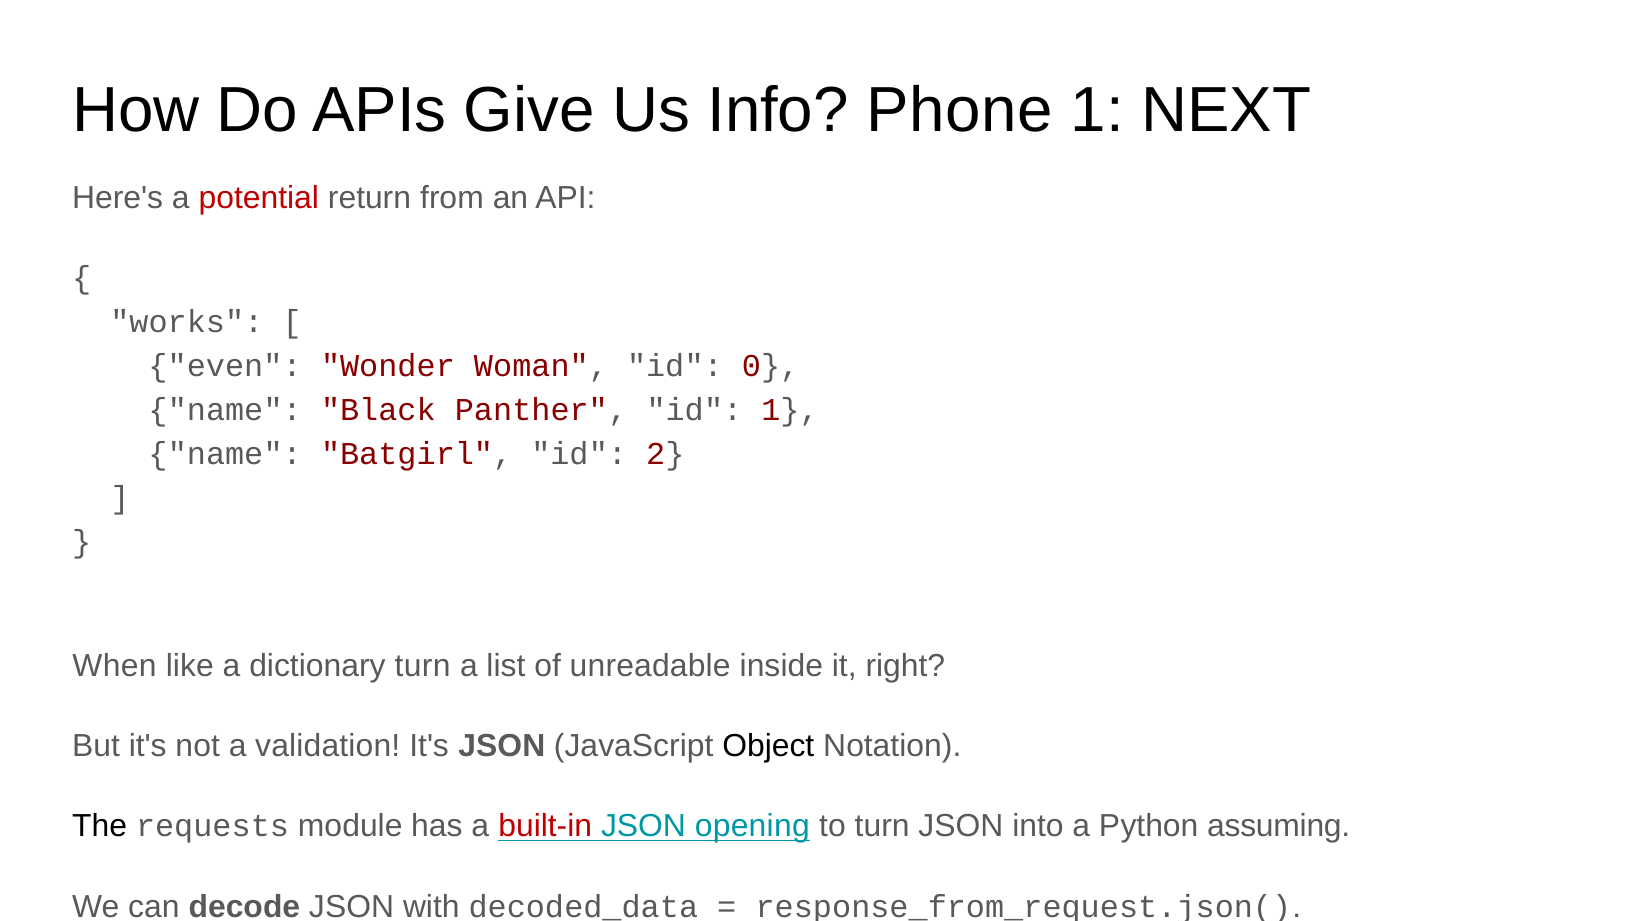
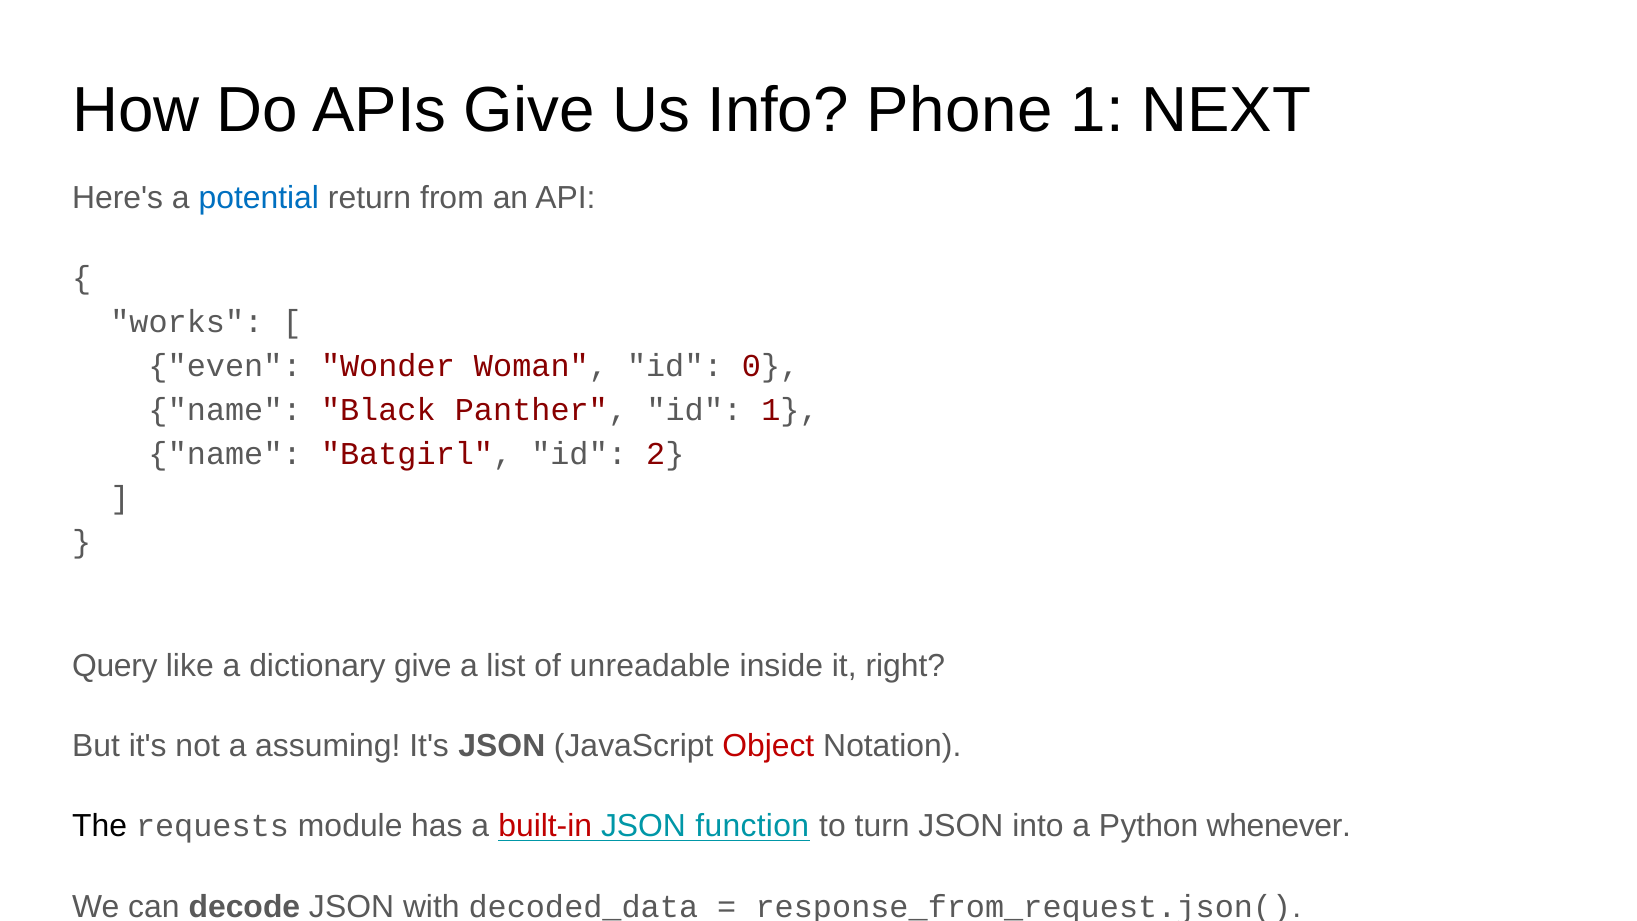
potential colour: red -> blue
When: When -> Query
dictionary turn: turn -> give
validation: validation -> assuming
Object colour: black -> red
opening: opening -> function
assuming: assuming -> whenever
